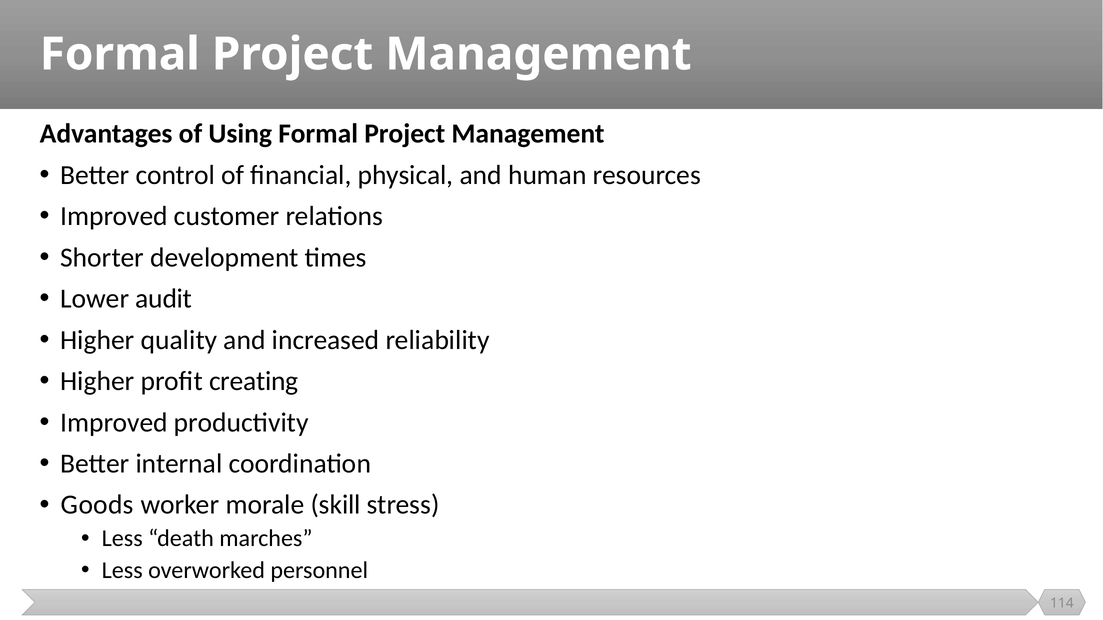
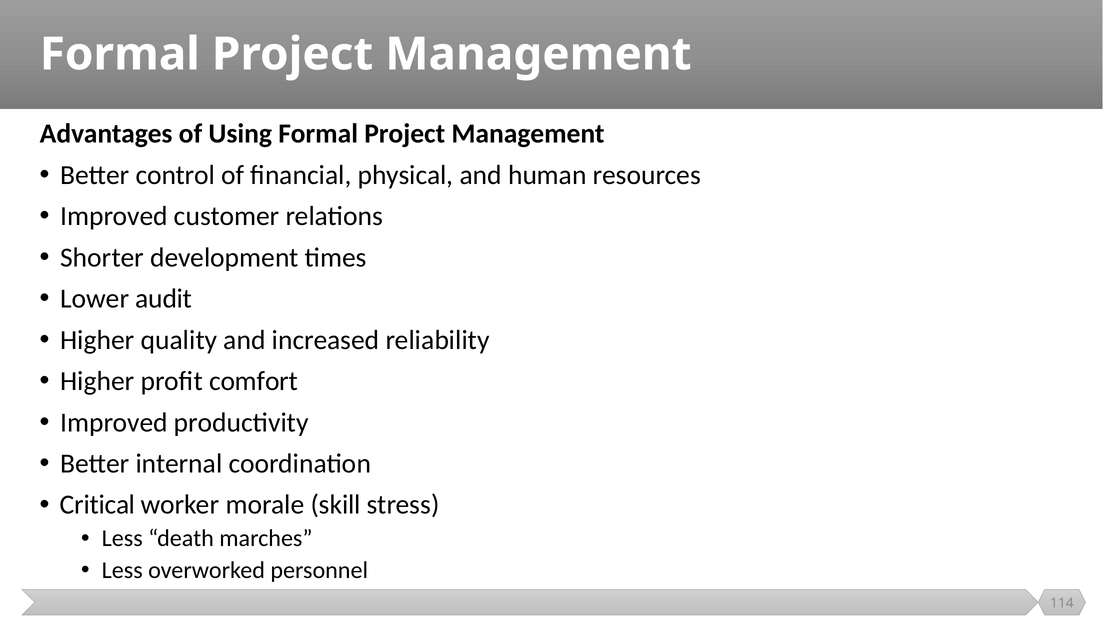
creating: creating -> comfort
Goods: Goods -> Critical
